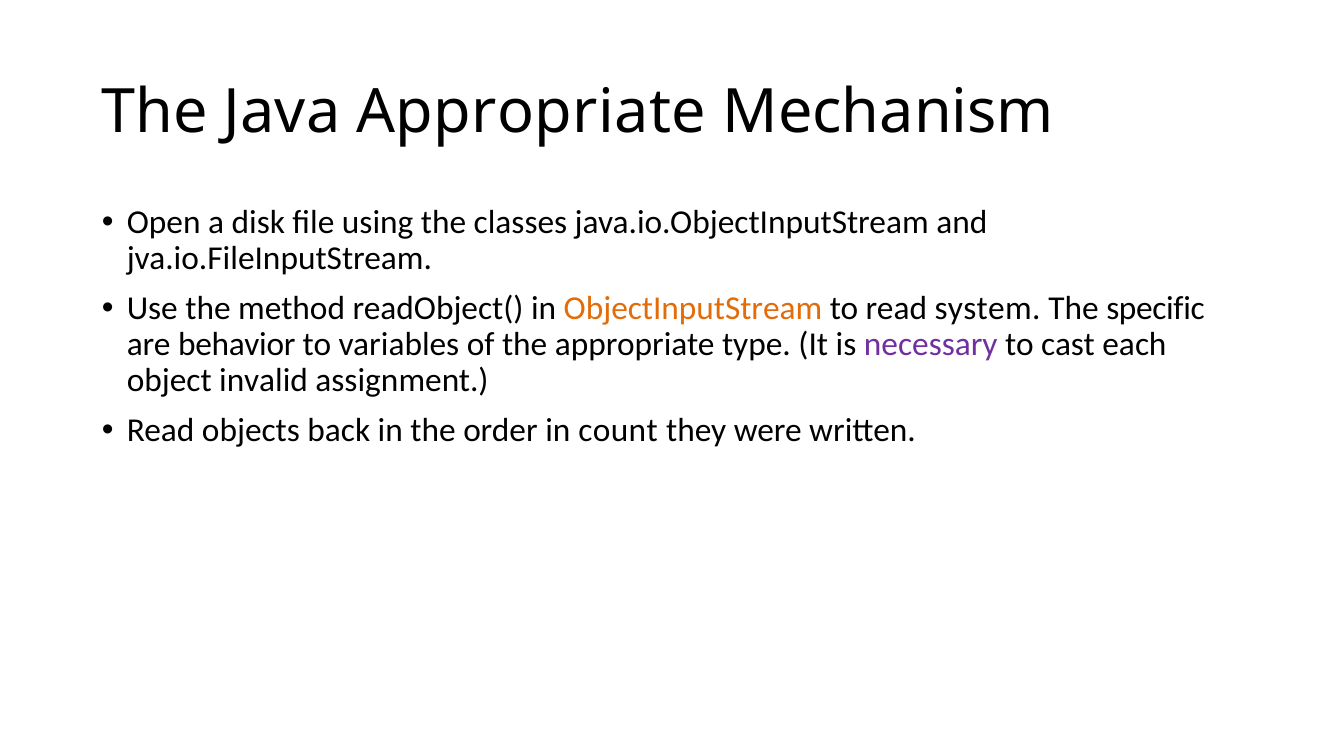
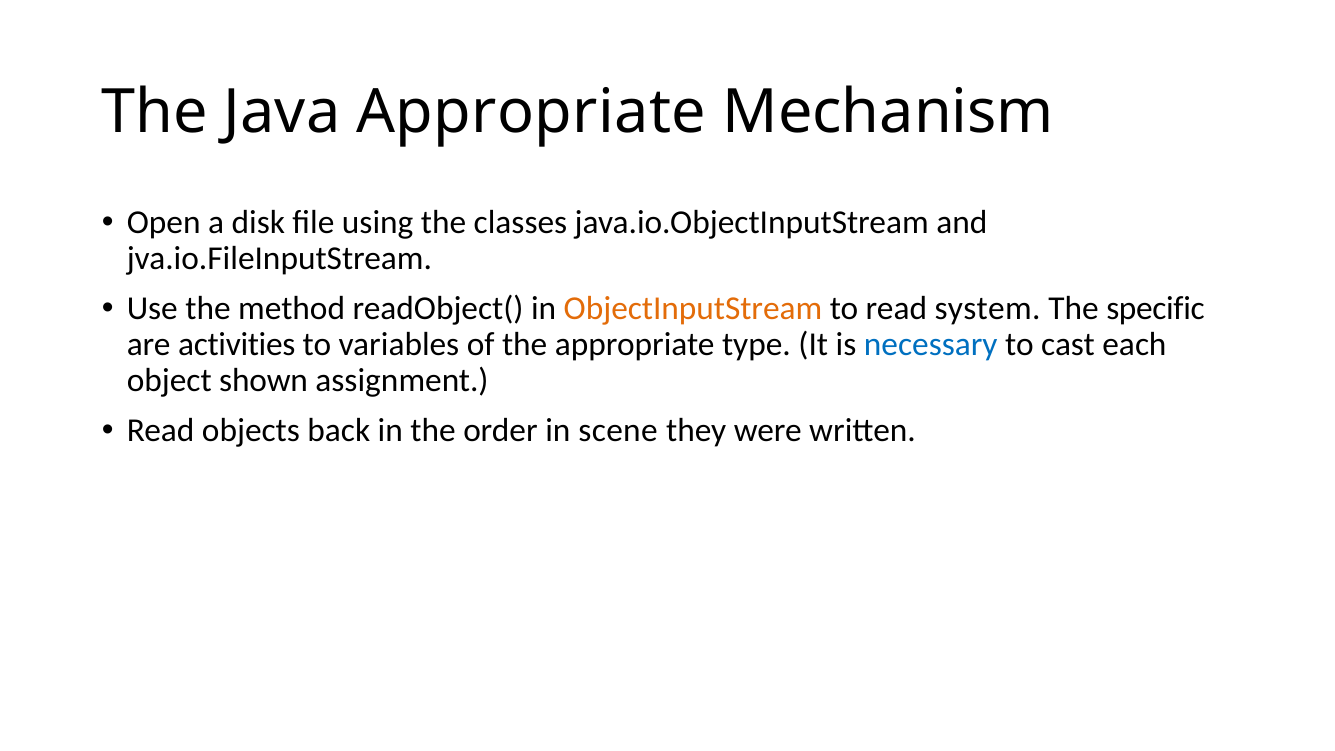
behavior: behavior -> activities
necessary colour: purple -> blue
invalid: invalid -> shown
count: count -> scene
